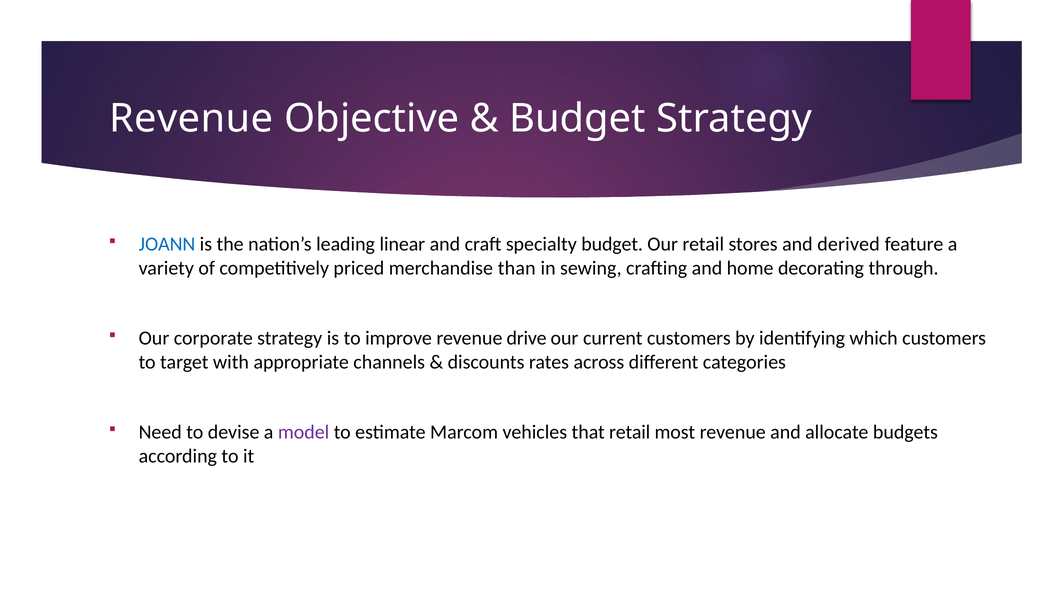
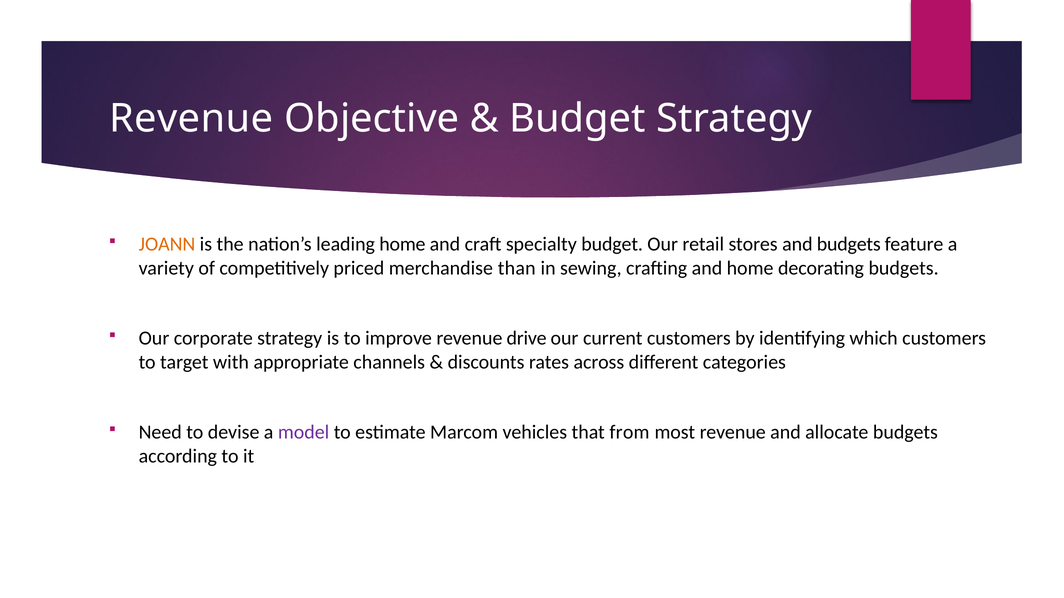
JOANN colour: blue -> orange
leading linear: linear -> home
and derived: derived -> budgets
decorating through: through -> budgets
that retail: retail -> from
